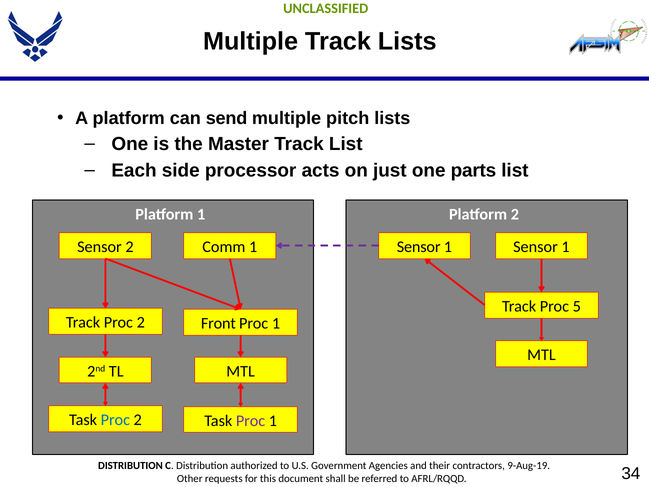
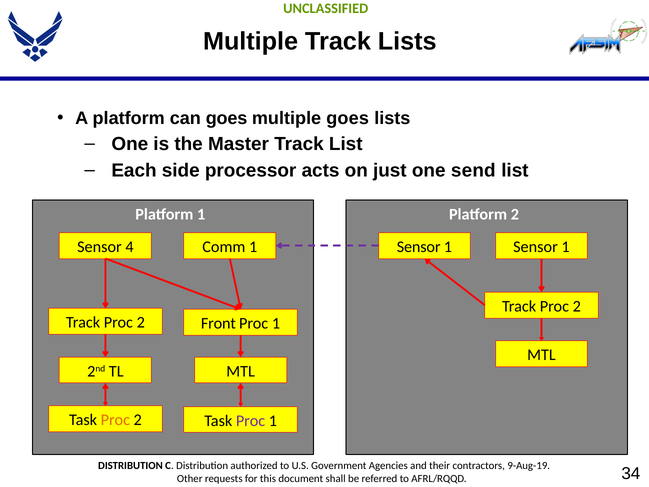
can send: send -> goes
multiple pitch: pitch -> goes
parts: parts -> send
Sensor 2: 2 -> 4
5 at (577, 306): 5 -> 2
Proc at (115, 420) colour: blue -> orange
